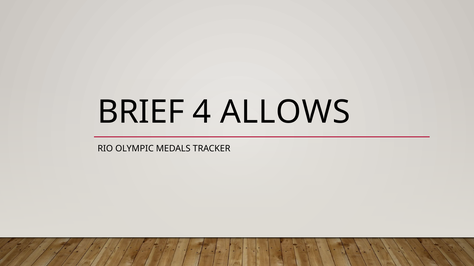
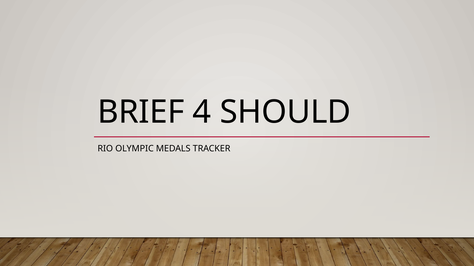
ALLOWS: ALLOWS -> SHOULD
